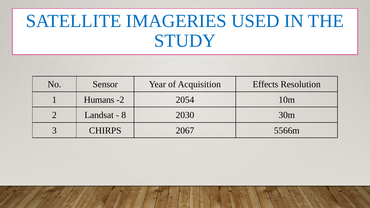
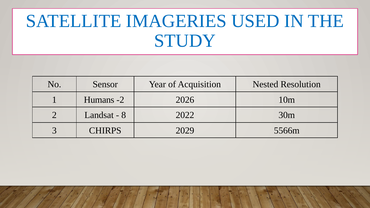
Effects: Effects -> Nested
2054: 2054 -> 2026
2030: 2030 -> 2022
2067: 2067 -> 2029
